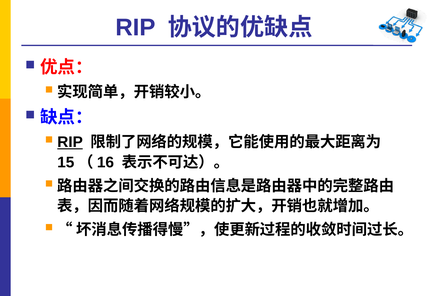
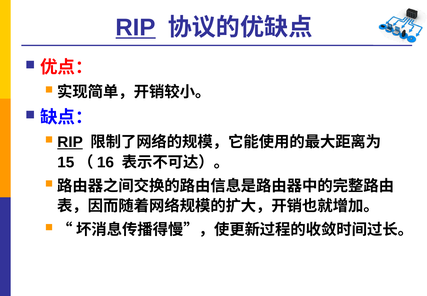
RIP at (136, 28) underline: none -> present
